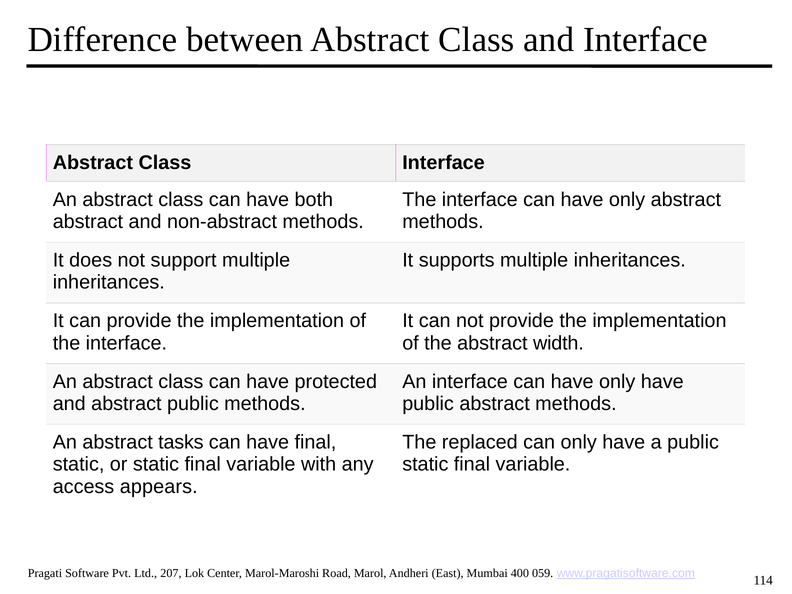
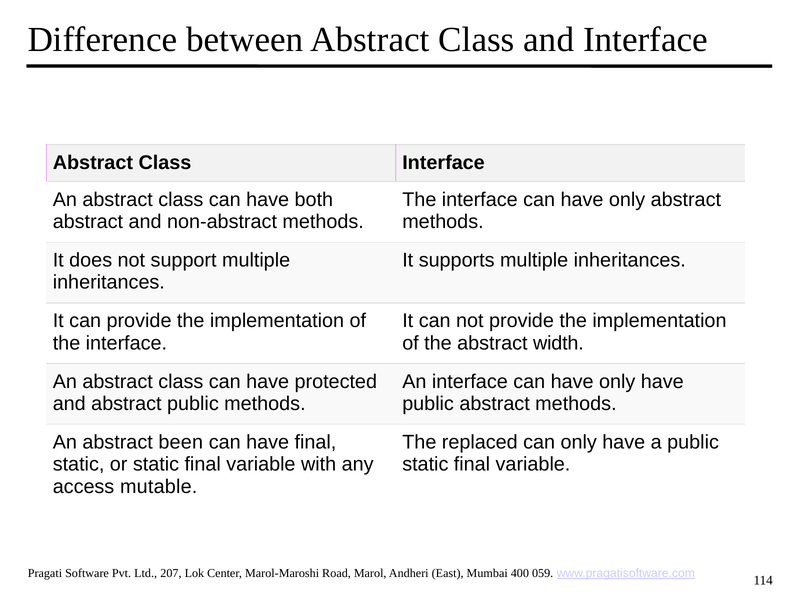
tasks: tasks -> been
appears: appears -> mutable
